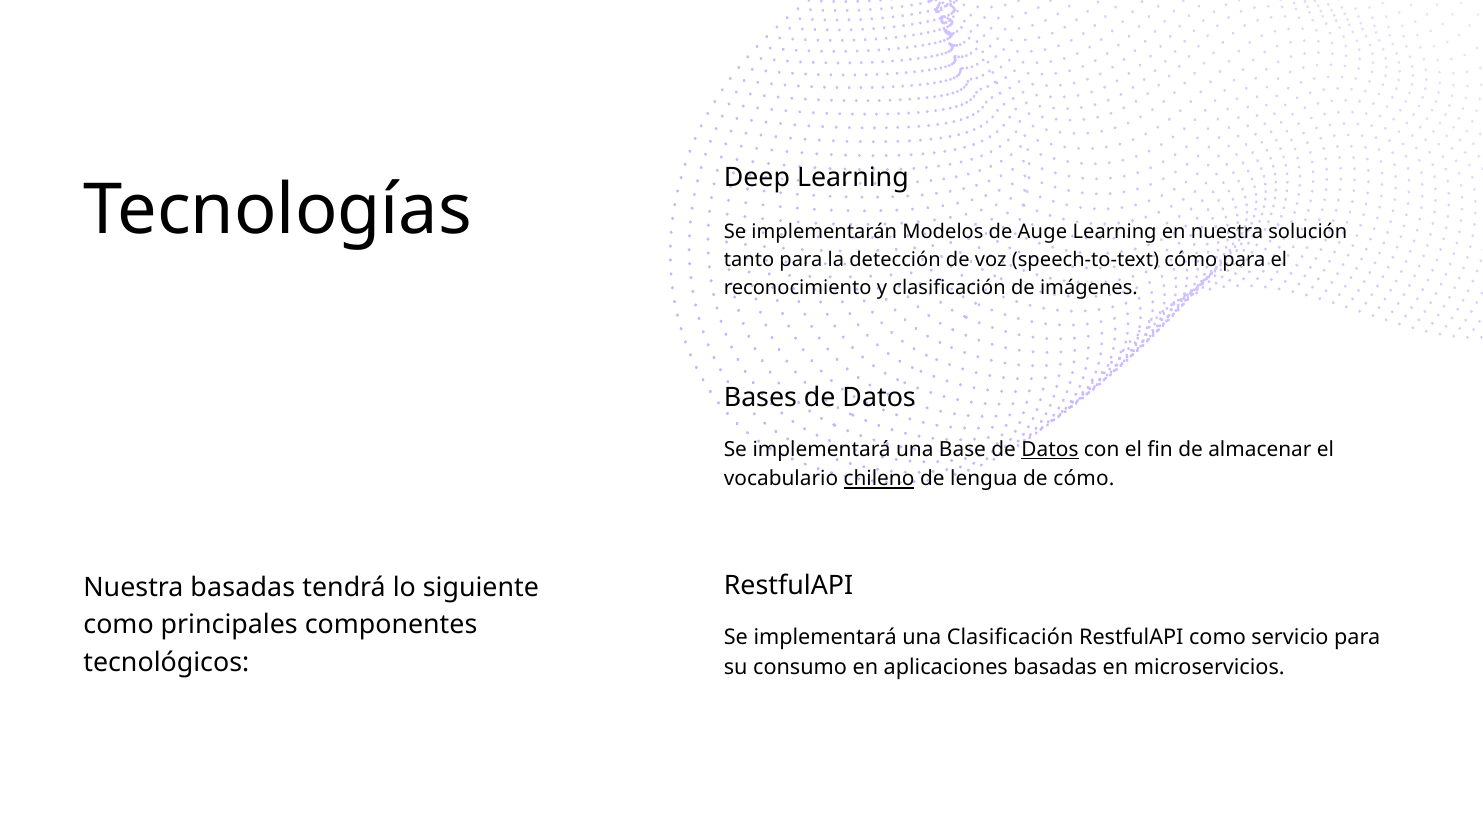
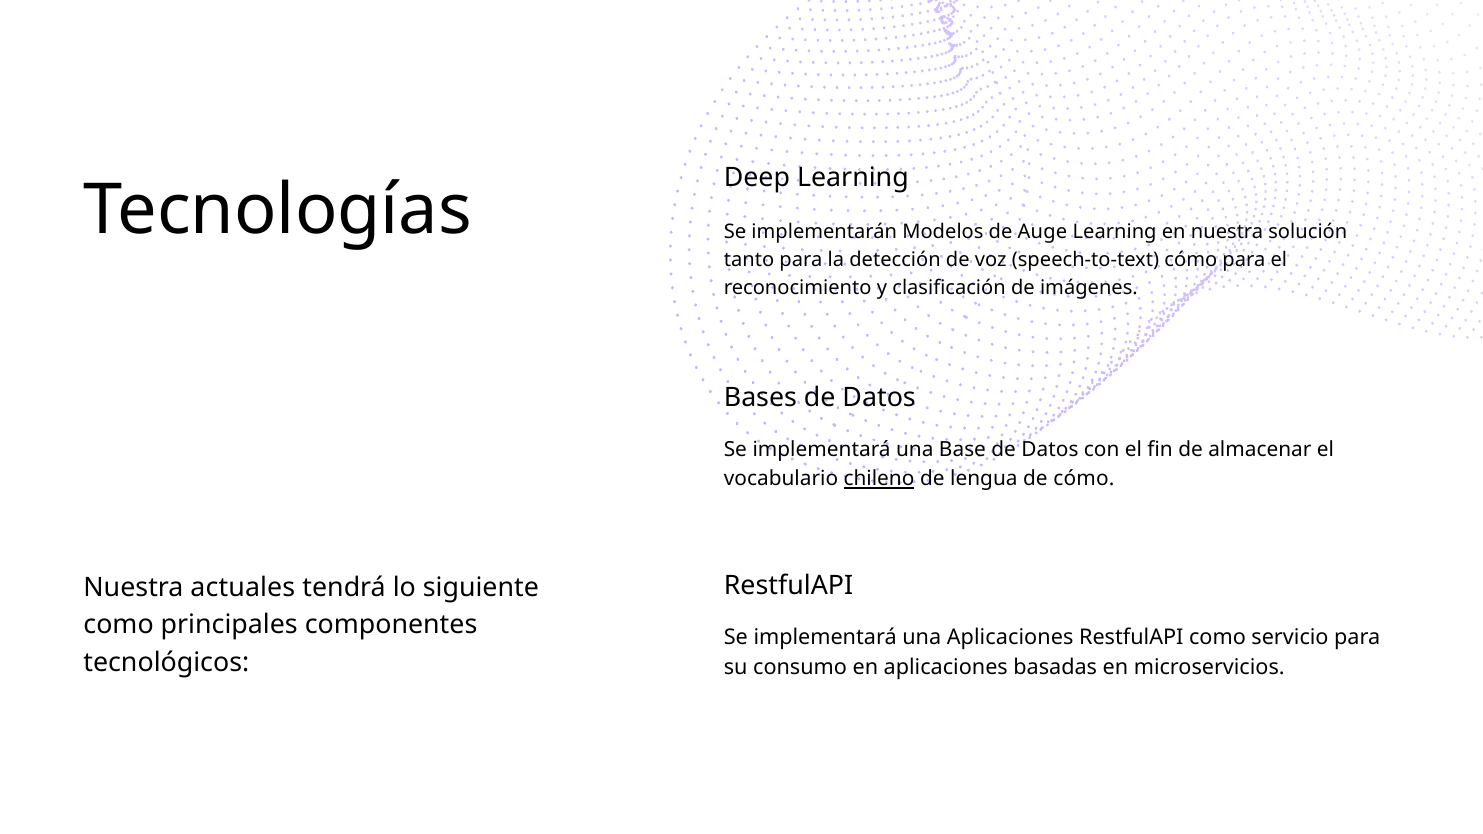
Datos at (1050, 450) underline: present -> none
Nuestra basadas: basadas -> actuales
una Clasificación: Clasificación -> Aplicaciones
